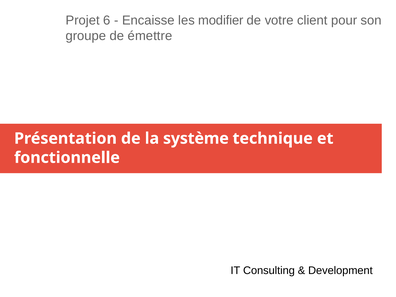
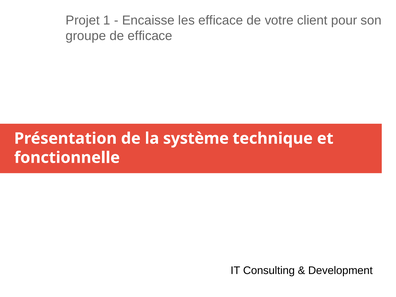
6: 6 -> 1
les modifier: modifier -> efficace
de émettre: émettre -> efficace
